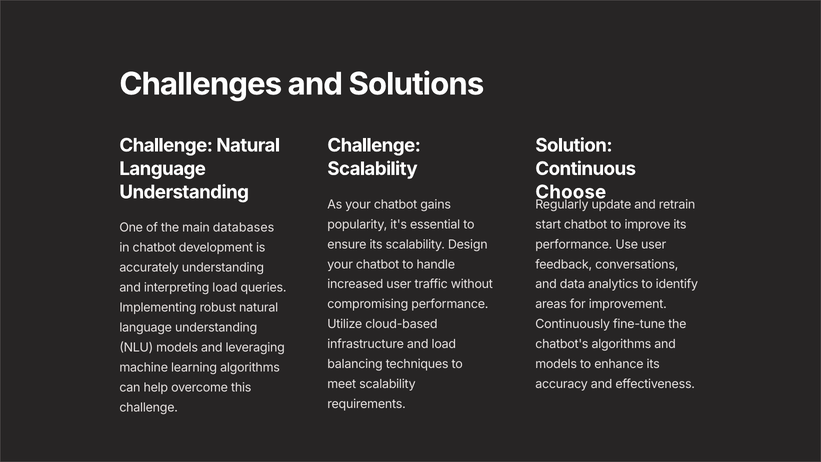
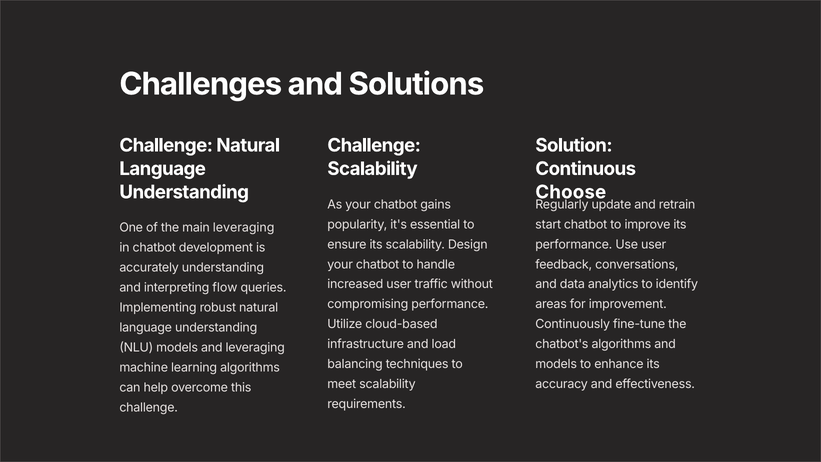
main databases: databases -> leveraging
interpreting load: load -> flow
